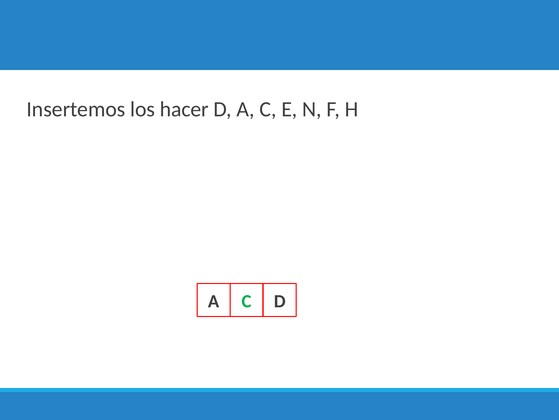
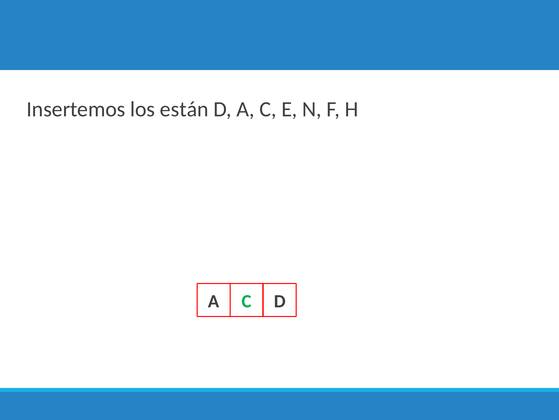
hacer: hacer -> están
